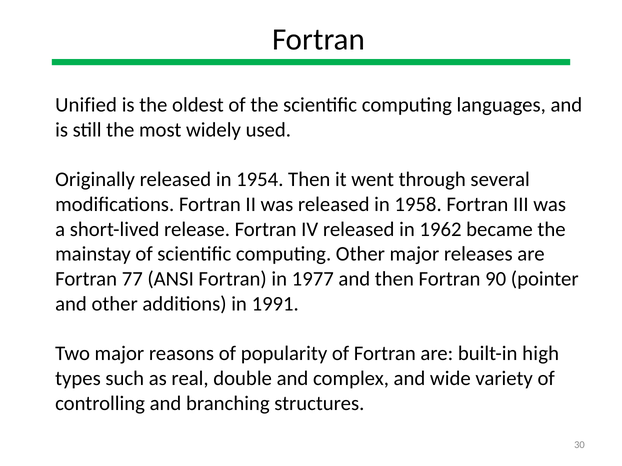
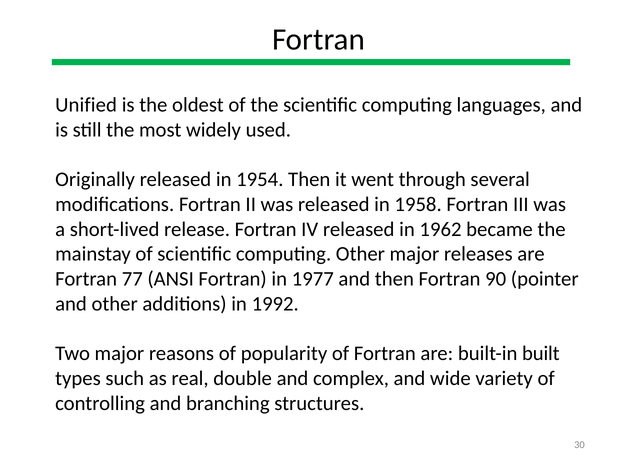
1991: 1991 -> 1992
high: high -> built
